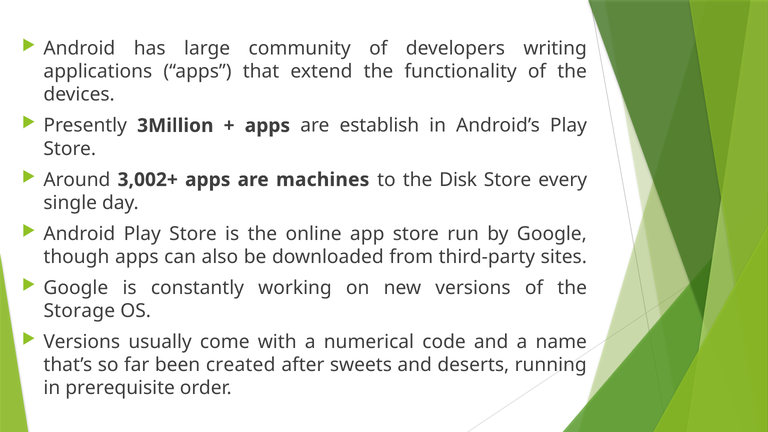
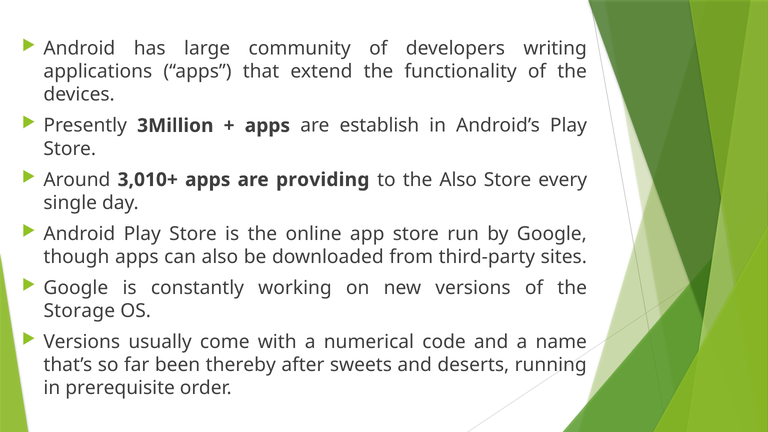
3,002+: 3,002+ -> 3,010+
machines: machines -> providing
the Disk: Disk -> Also
created: created -> thereby
